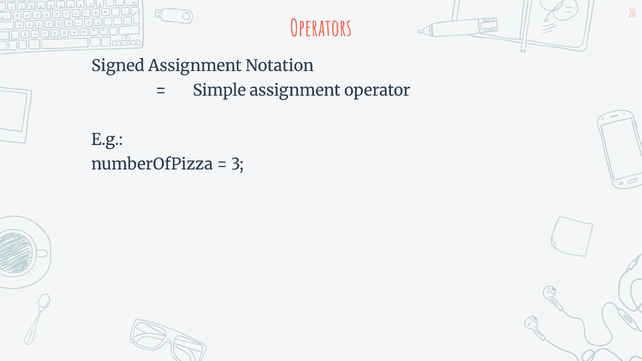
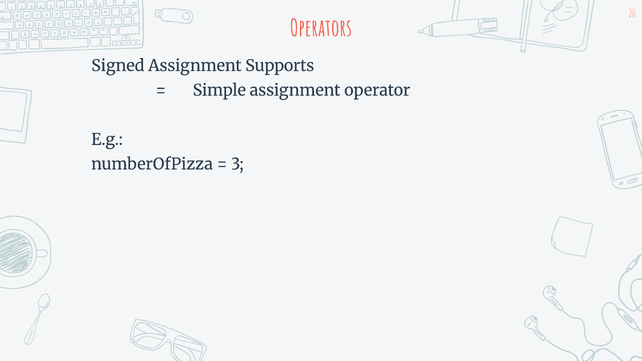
Notation: Notation -> Supports
